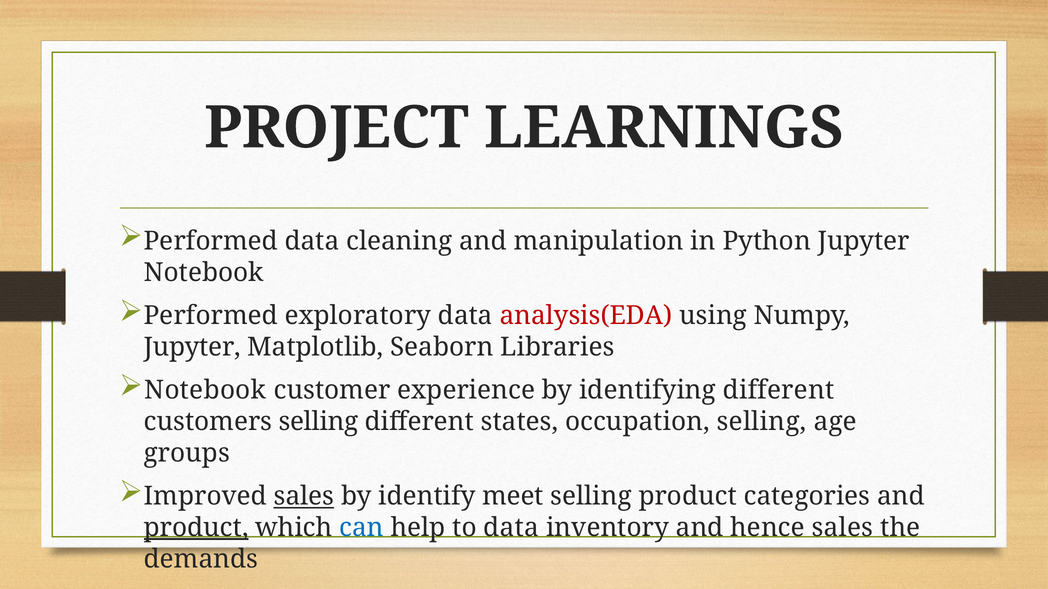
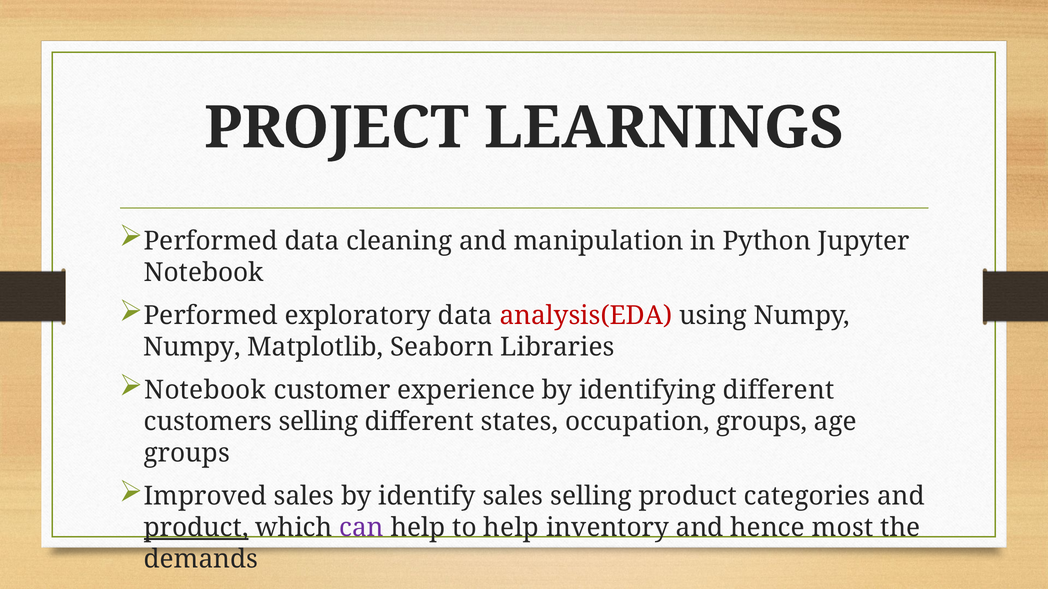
Jupyter at (192, 347): Jupyter -> Numpy
occupation selling: selling -> groups
sales at (304, 497) underline: present -> none
identify meet: meet -> sales
can colour: blue -> purple
to data: data -> help
hence sales: sales -> most
